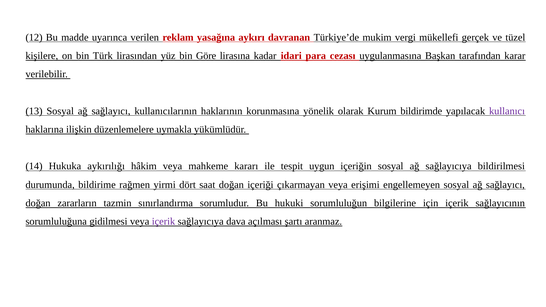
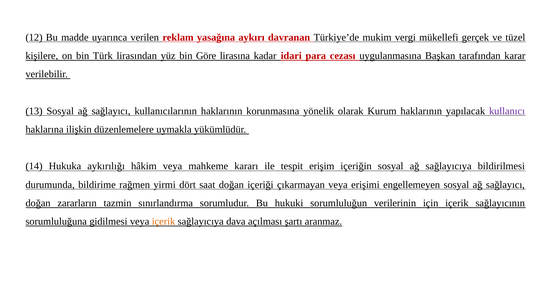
Kurum bildirimde: bildirimde -> haklarının
uygun: uygun -> erişim
bilgilerine: bilgilerine -> verilerinin
içerik at (164, 222) colour: purple -> orange
